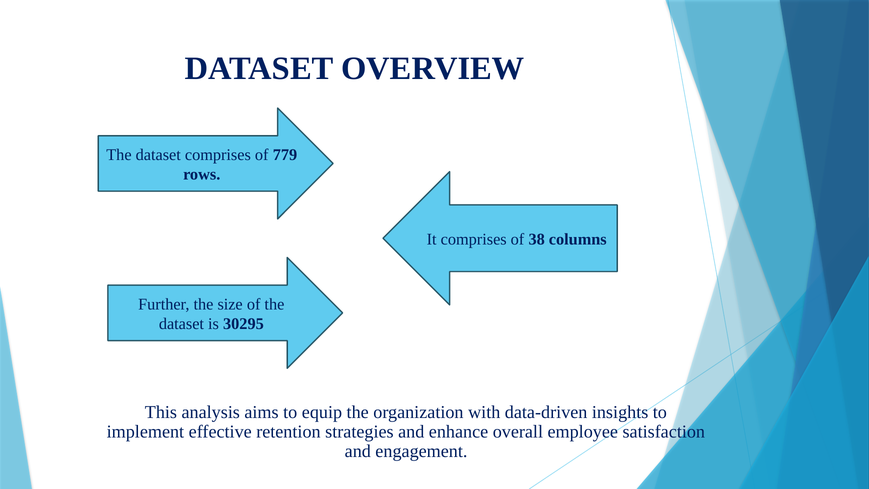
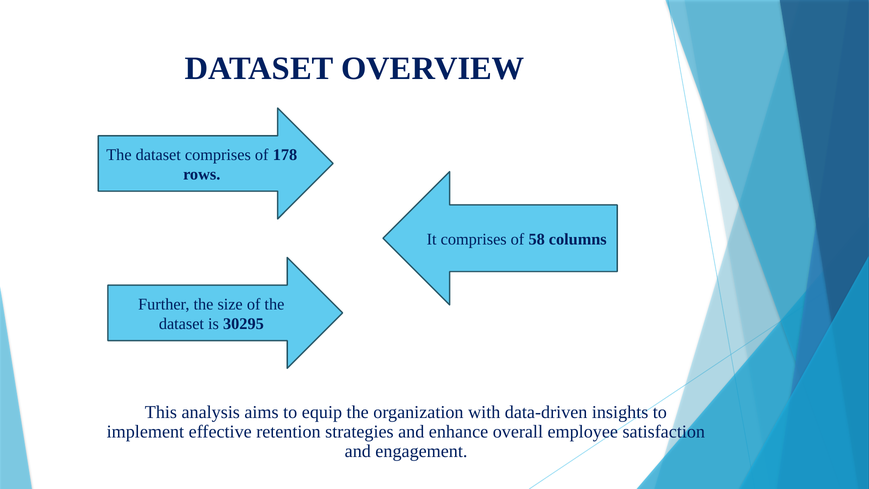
779: 779 -> 178
38: 38 -> 58
